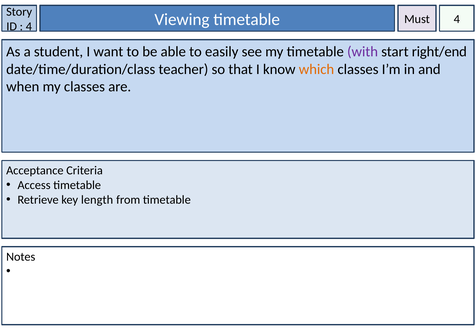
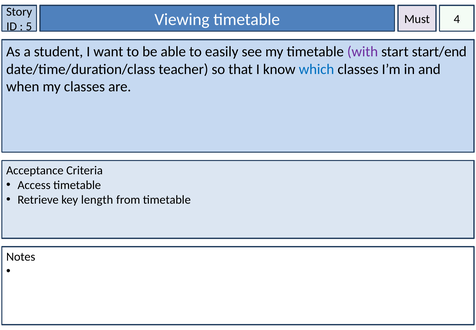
4 at (29, 26): 4 -> 5
right/end: right/end -> start/end
which colour: orange -> blue
